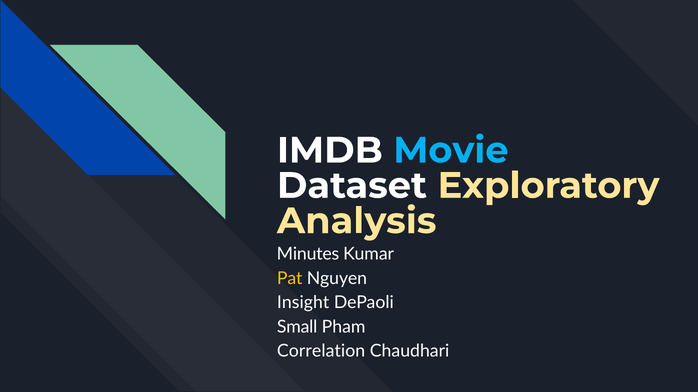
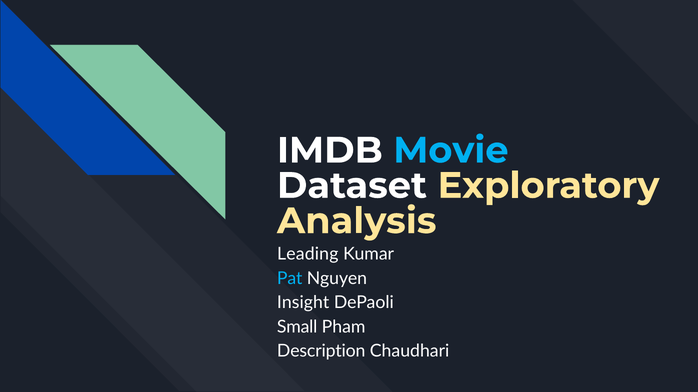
Minutes: Minutes -> Leading
Pat colour: yellow -> light blue
Correlation: Correlation -> Description
